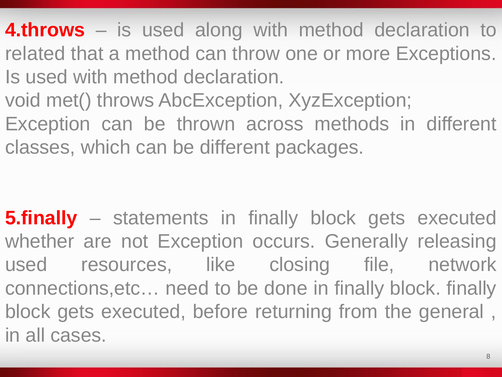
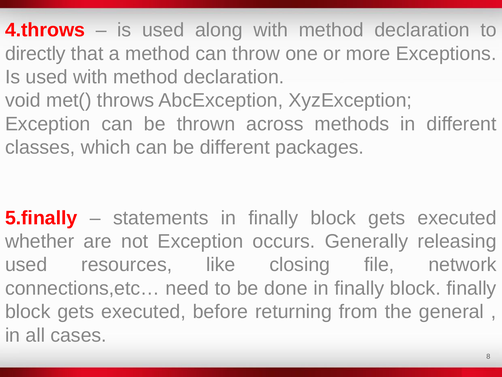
related: related -> directly
